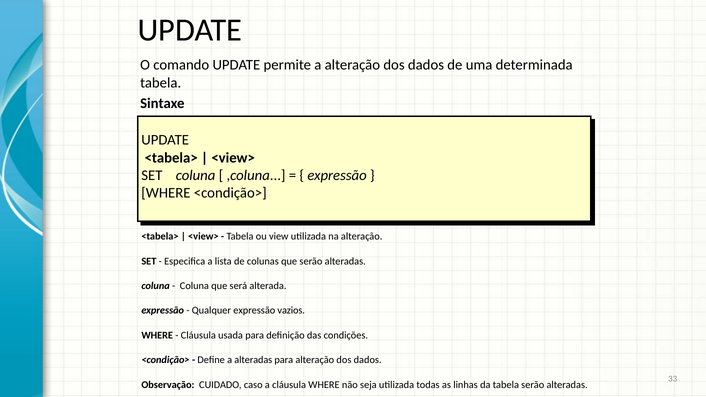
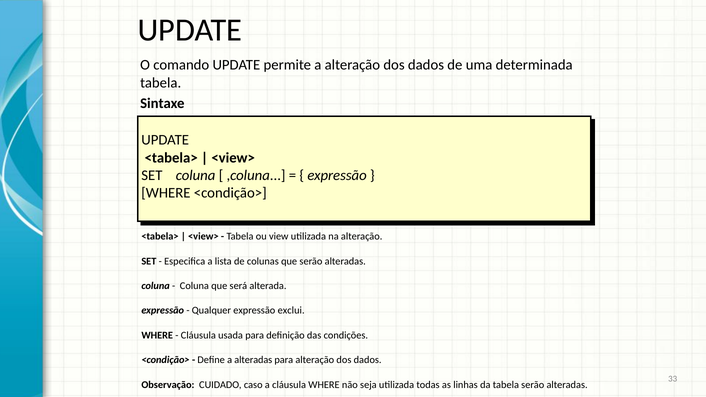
vazios: vazios -> exclui
